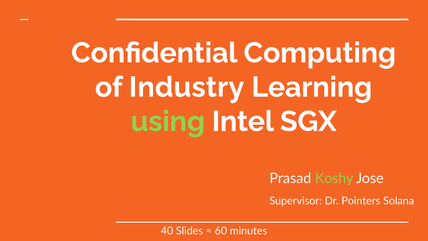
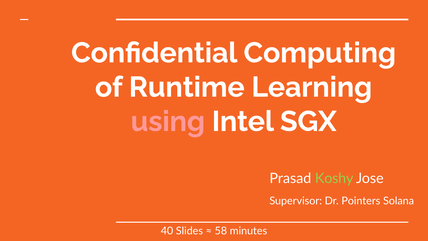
Industry: Industry -> Runtime
using colour: light green -> pink
60: 60 -> 58
